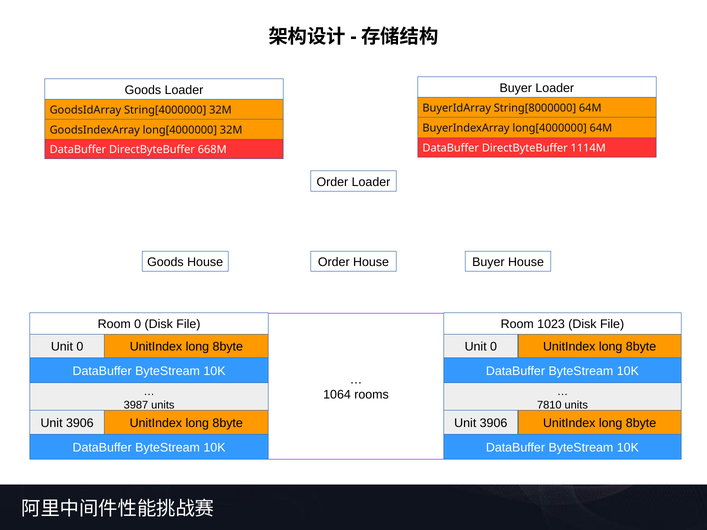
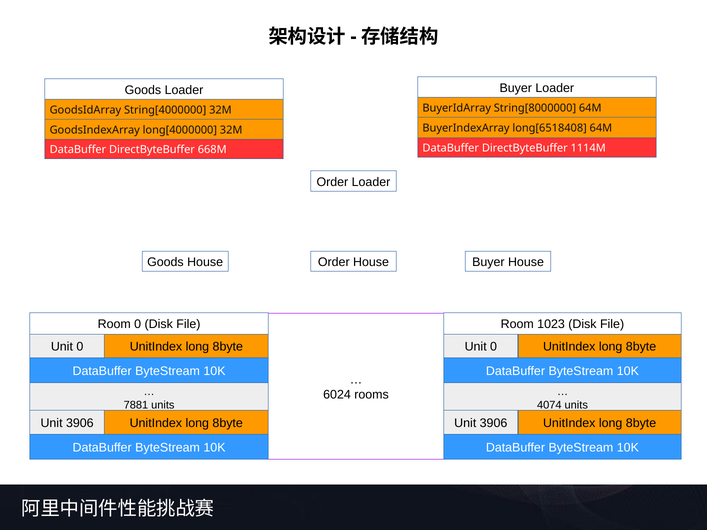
BuyerIndexArray long[4000000: long[4000000 -> long[6518408
1064: 1064 -> 6024
3987: 3987 -> 7881
7810: 7810 -> 4074
